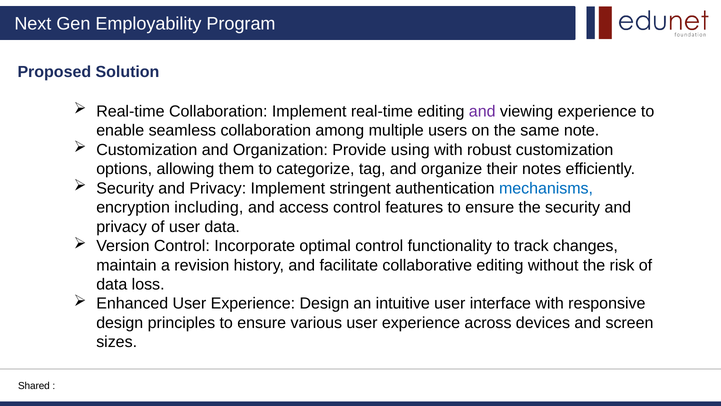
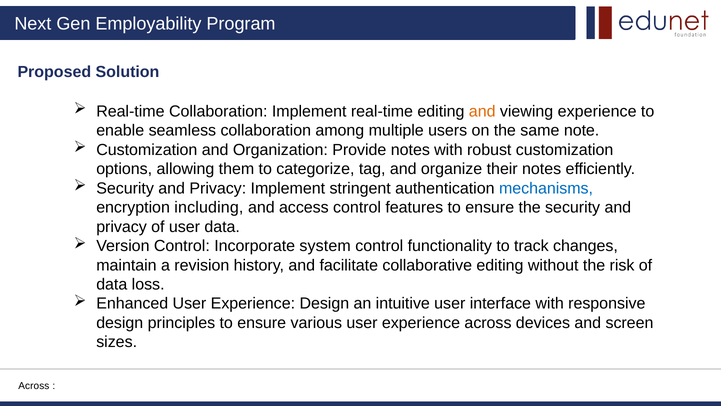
and at (482, 111) colour: purple -> orange
Provide using: using -> notes
optimal: optimal -> system
Shared at (34, 386): Shared -> Across
